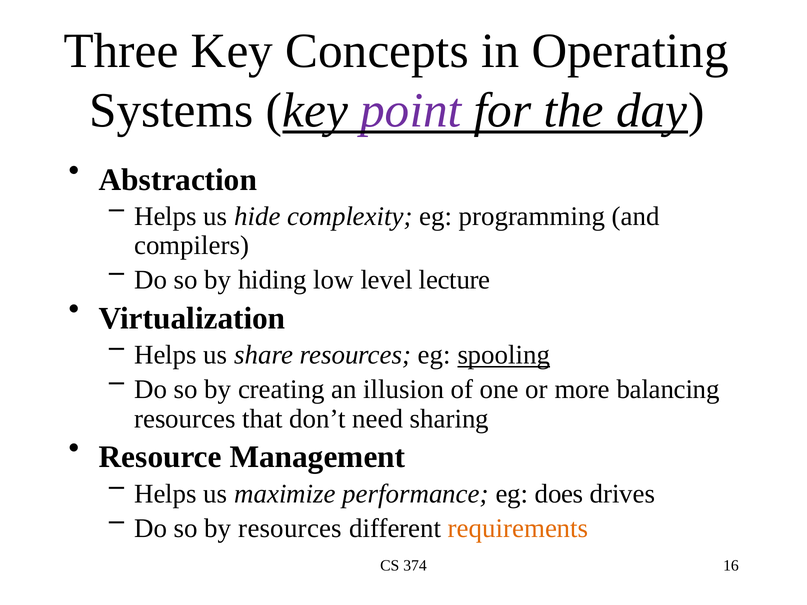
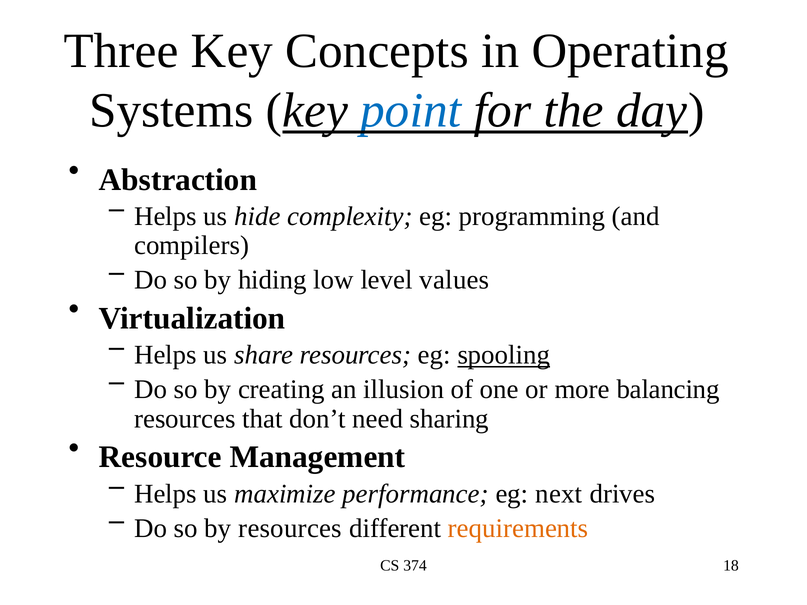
point colour: purple -> blue
lecture: lecture -> values
does: does -> next
16: 16 -> 18
